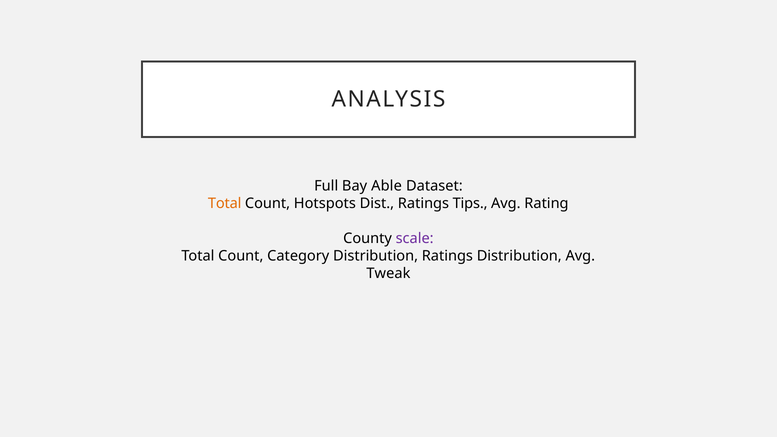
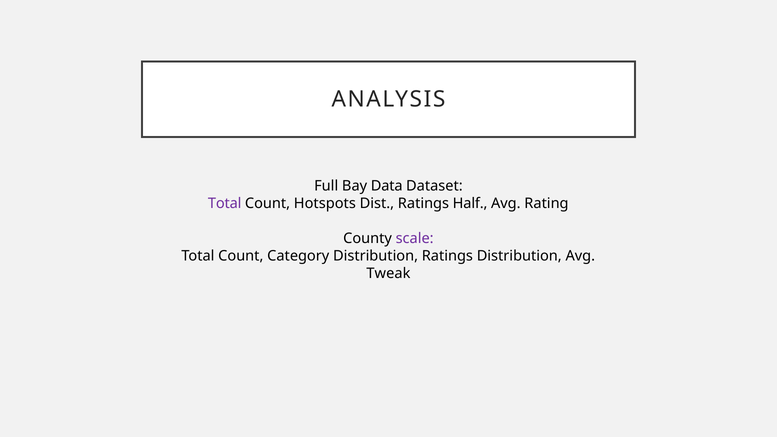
Able: Able -> Data
Total at (225, 204) colour: orange -> purple
Tips: Tips -> Half
